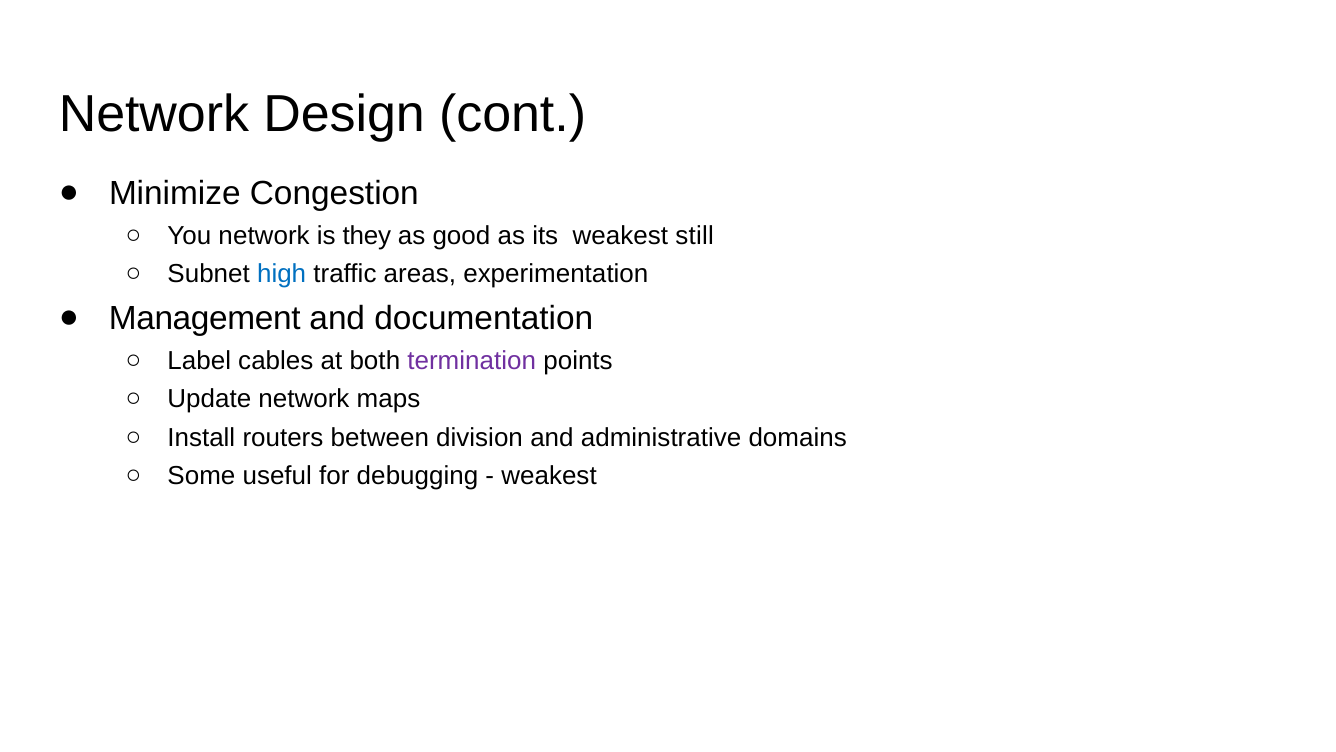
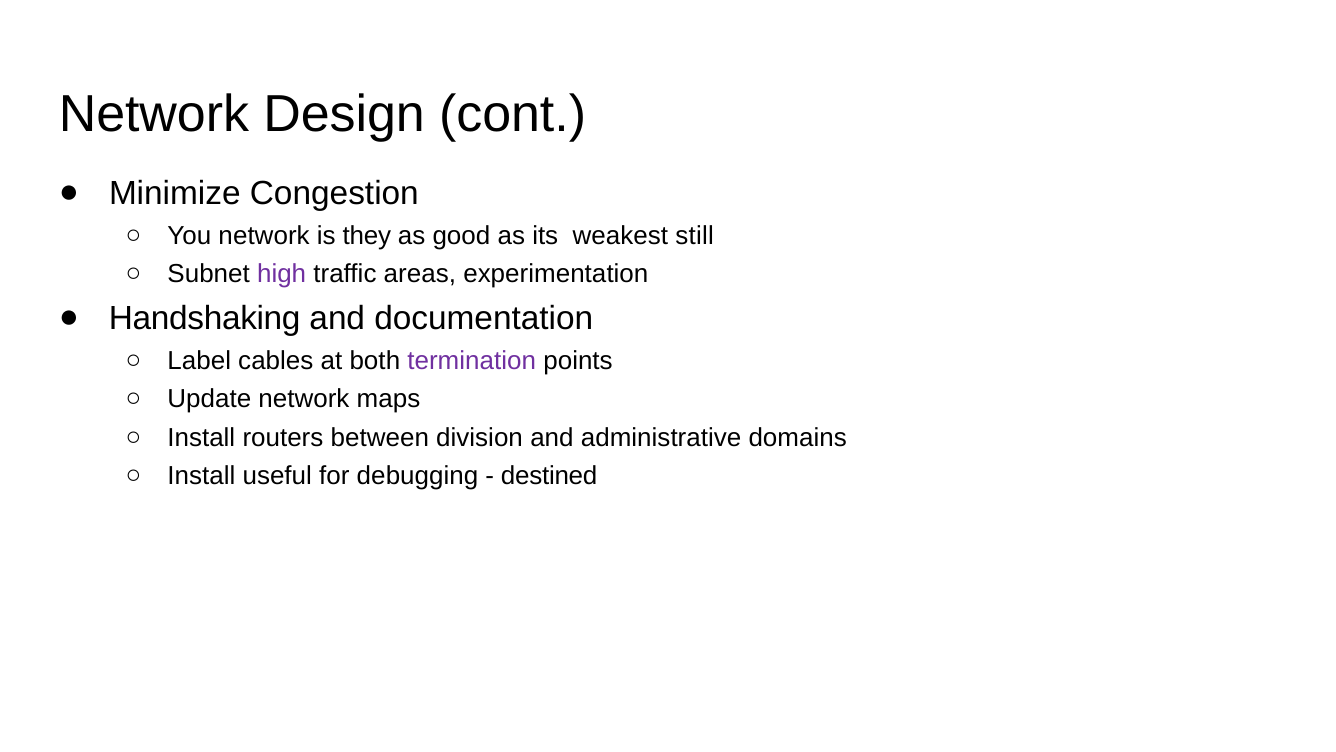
high colour: blue -> purple
Management: Management -> Handshaking
Some at (201, 476): Some -> Install
weakest at (549, 476): weakest -> destined
